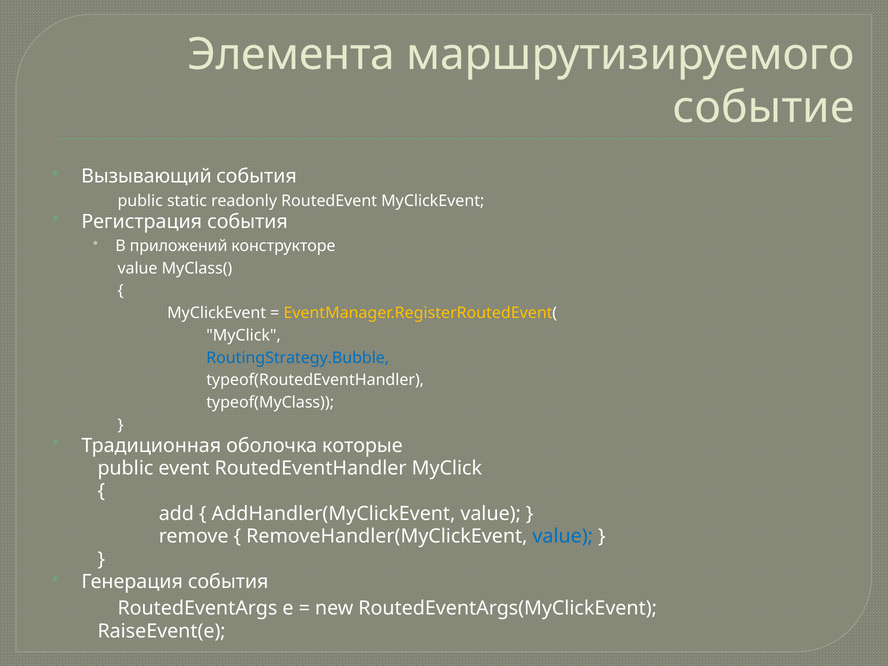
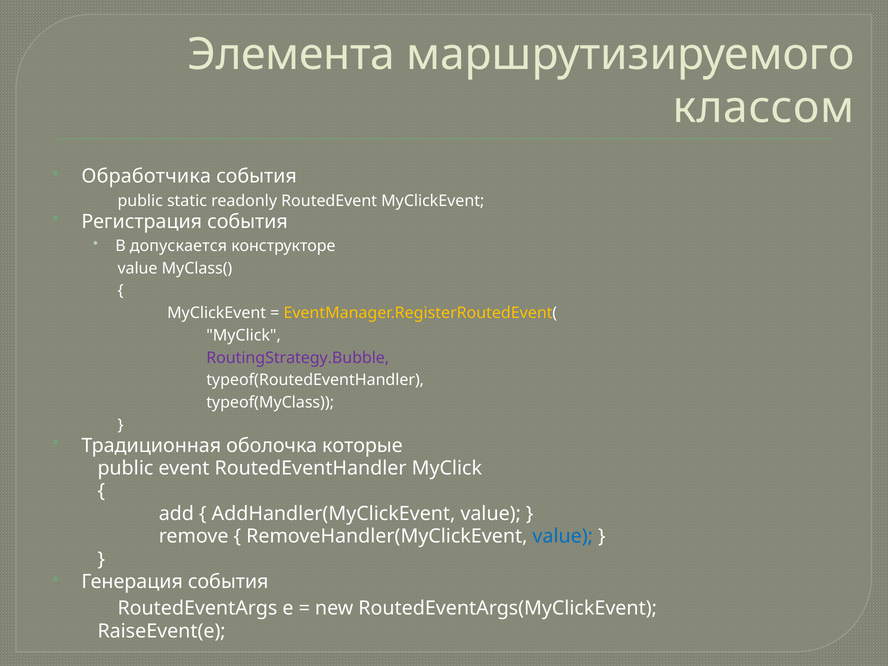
событие: событие -> классом
Вызывающий: Вызывающий -> Обработчика
приложений: приложений -> допускается
RoutingStrategy.Bubble colour: blue -> purple
